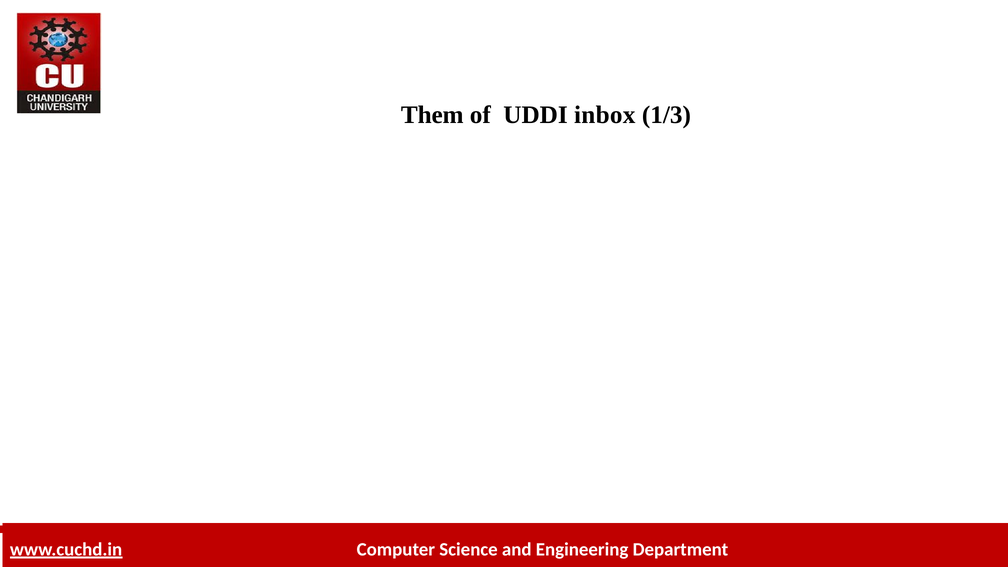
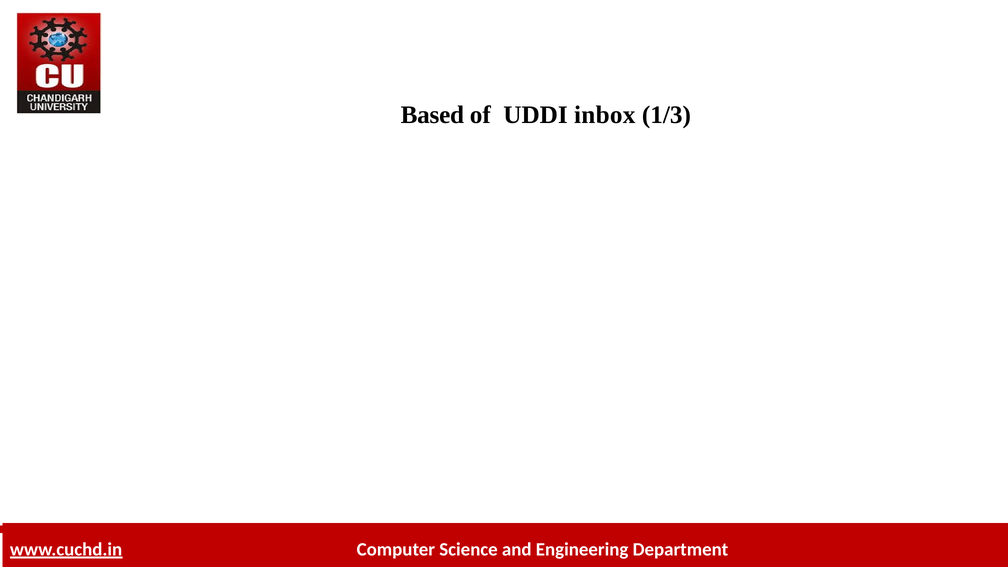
Them: Them -> Based
